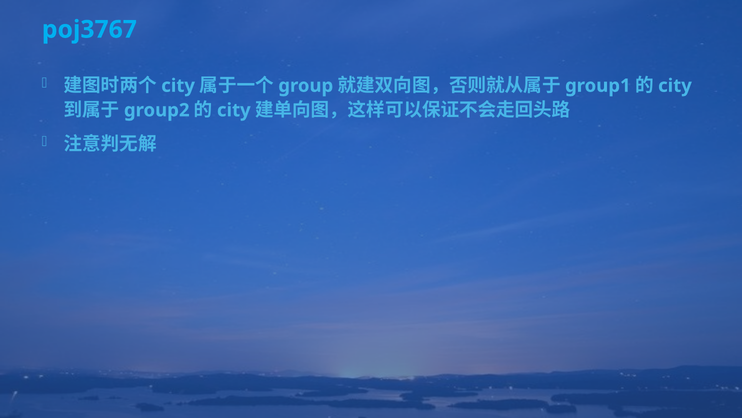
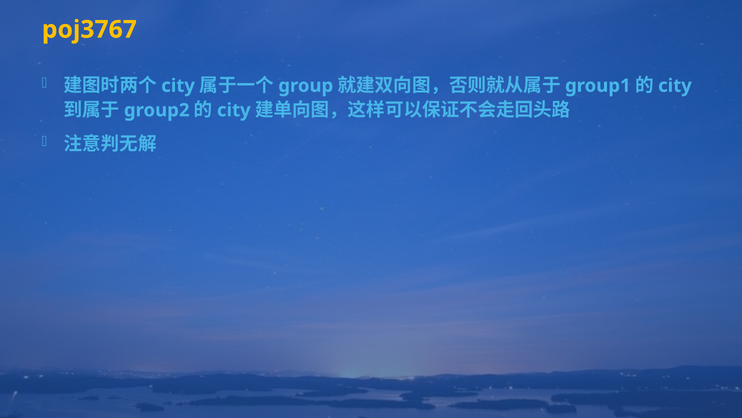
poj3767 colour: light blue -> yellow
